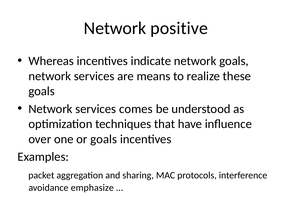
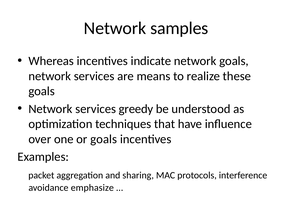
positive: positive -> samples
comes: comes -> greedy
